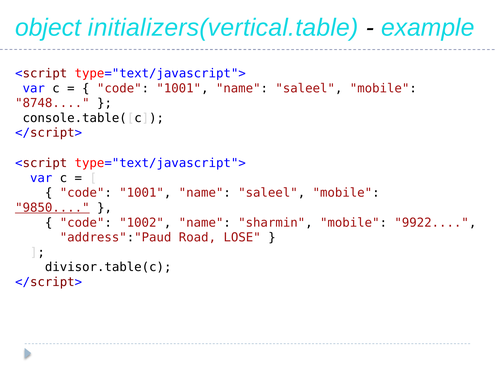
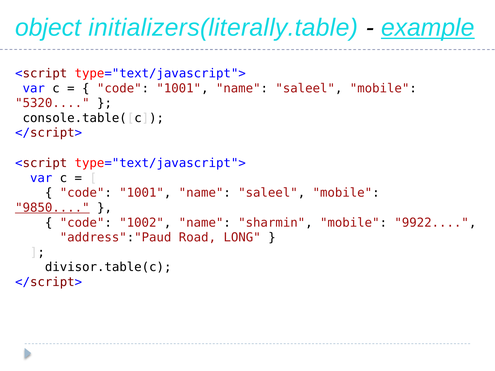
initializers(vertical.table: initializers(vertical.table -> initializers(literally.table
example underline: none -> present
8748: 8748 -> 5320
LOSE: LOSE -> LONG
